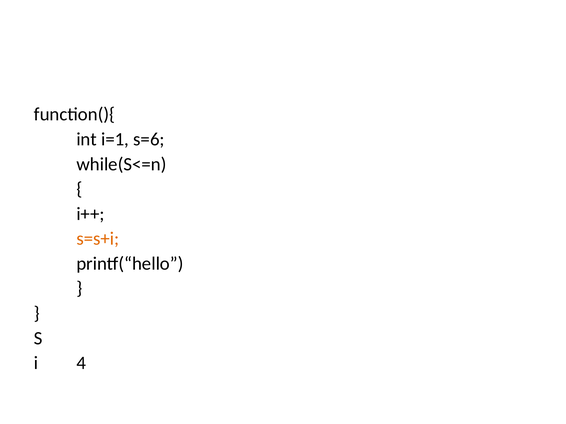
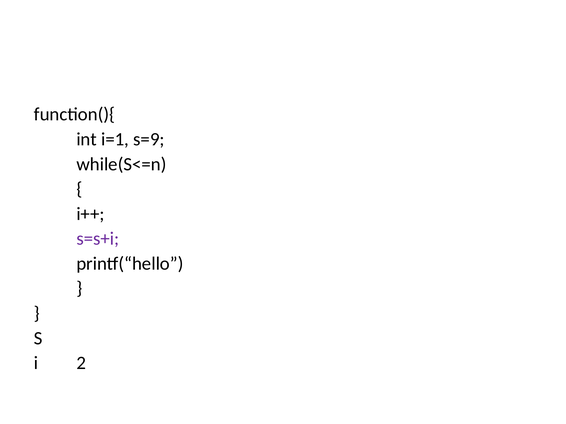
s=6: s=6 -> s=9
s=s+i colour: orange -> purple
4: 4 -> 2
